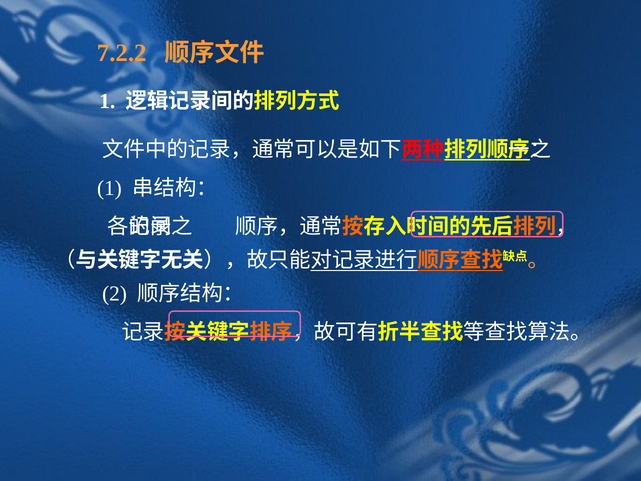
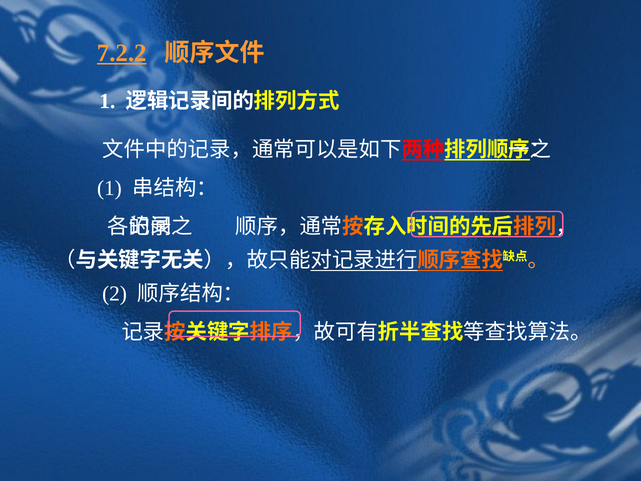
7.2.2 underline: none -> present
